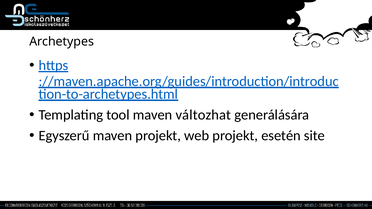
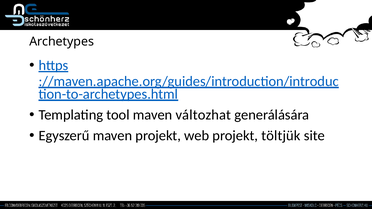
esetén: esetén -> töltjük
